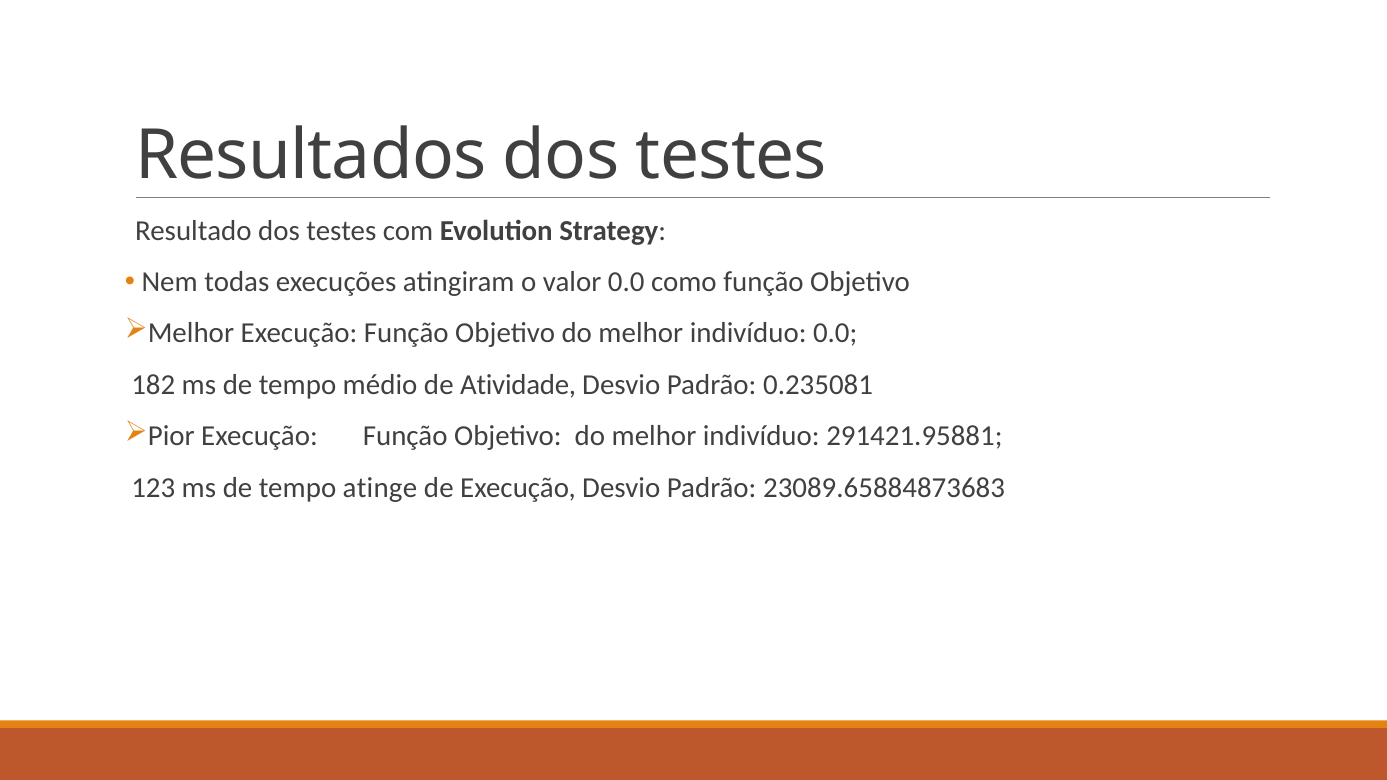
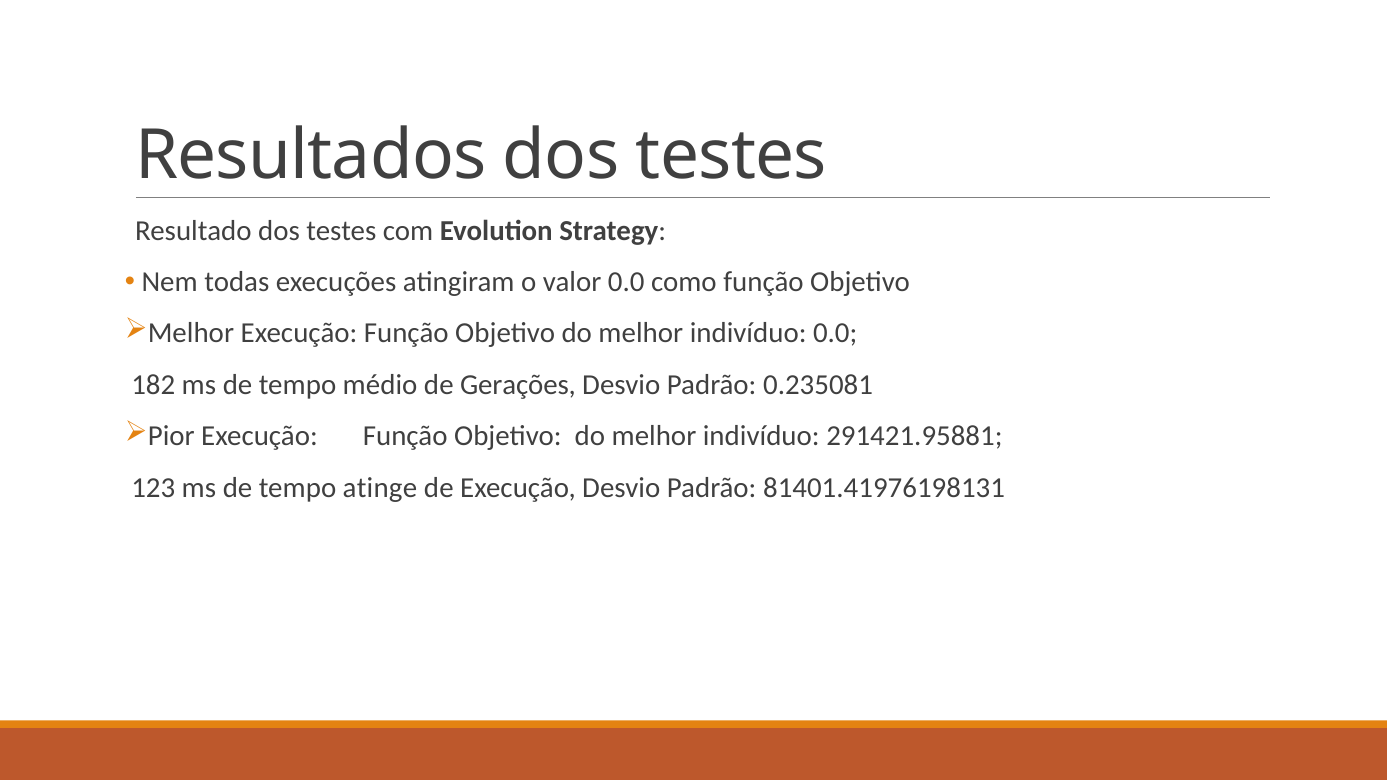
Atividade: Atividade -> Gerações
23089.65884873683: 23089.65884873683 -> 81401.41976198131
